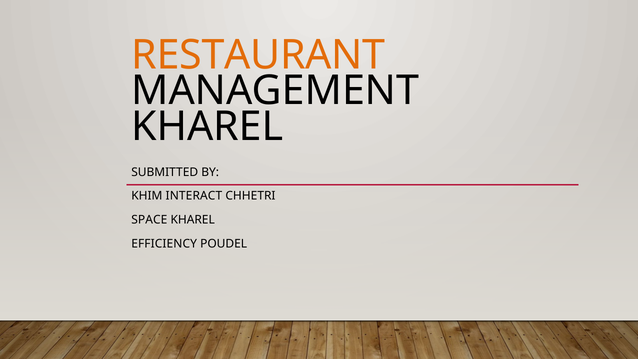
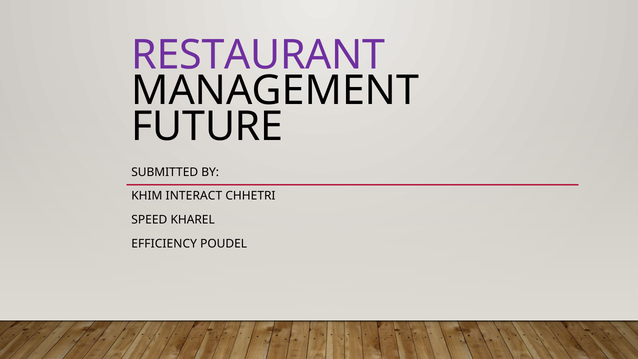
RESTAURANT colour: orange -> purple
KHAREL at (207, 126): KHAREL -> FUTURE
SPACE: SPACE -> SPEED
